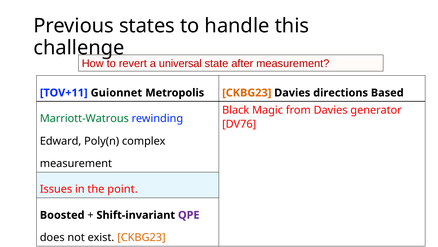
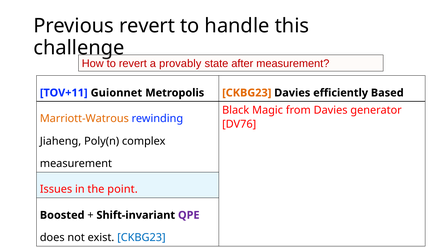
Previous states: states -> revert
universal: universal -> provably
directions: directions -> efficiently
Marriott-Watrous colour: green -> orange
Edward: Edward -> Jiaheng
CKBG23 at (141, 237) colour: orange -> blue
